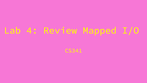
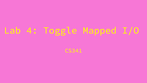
Review: Review -> Toggle
